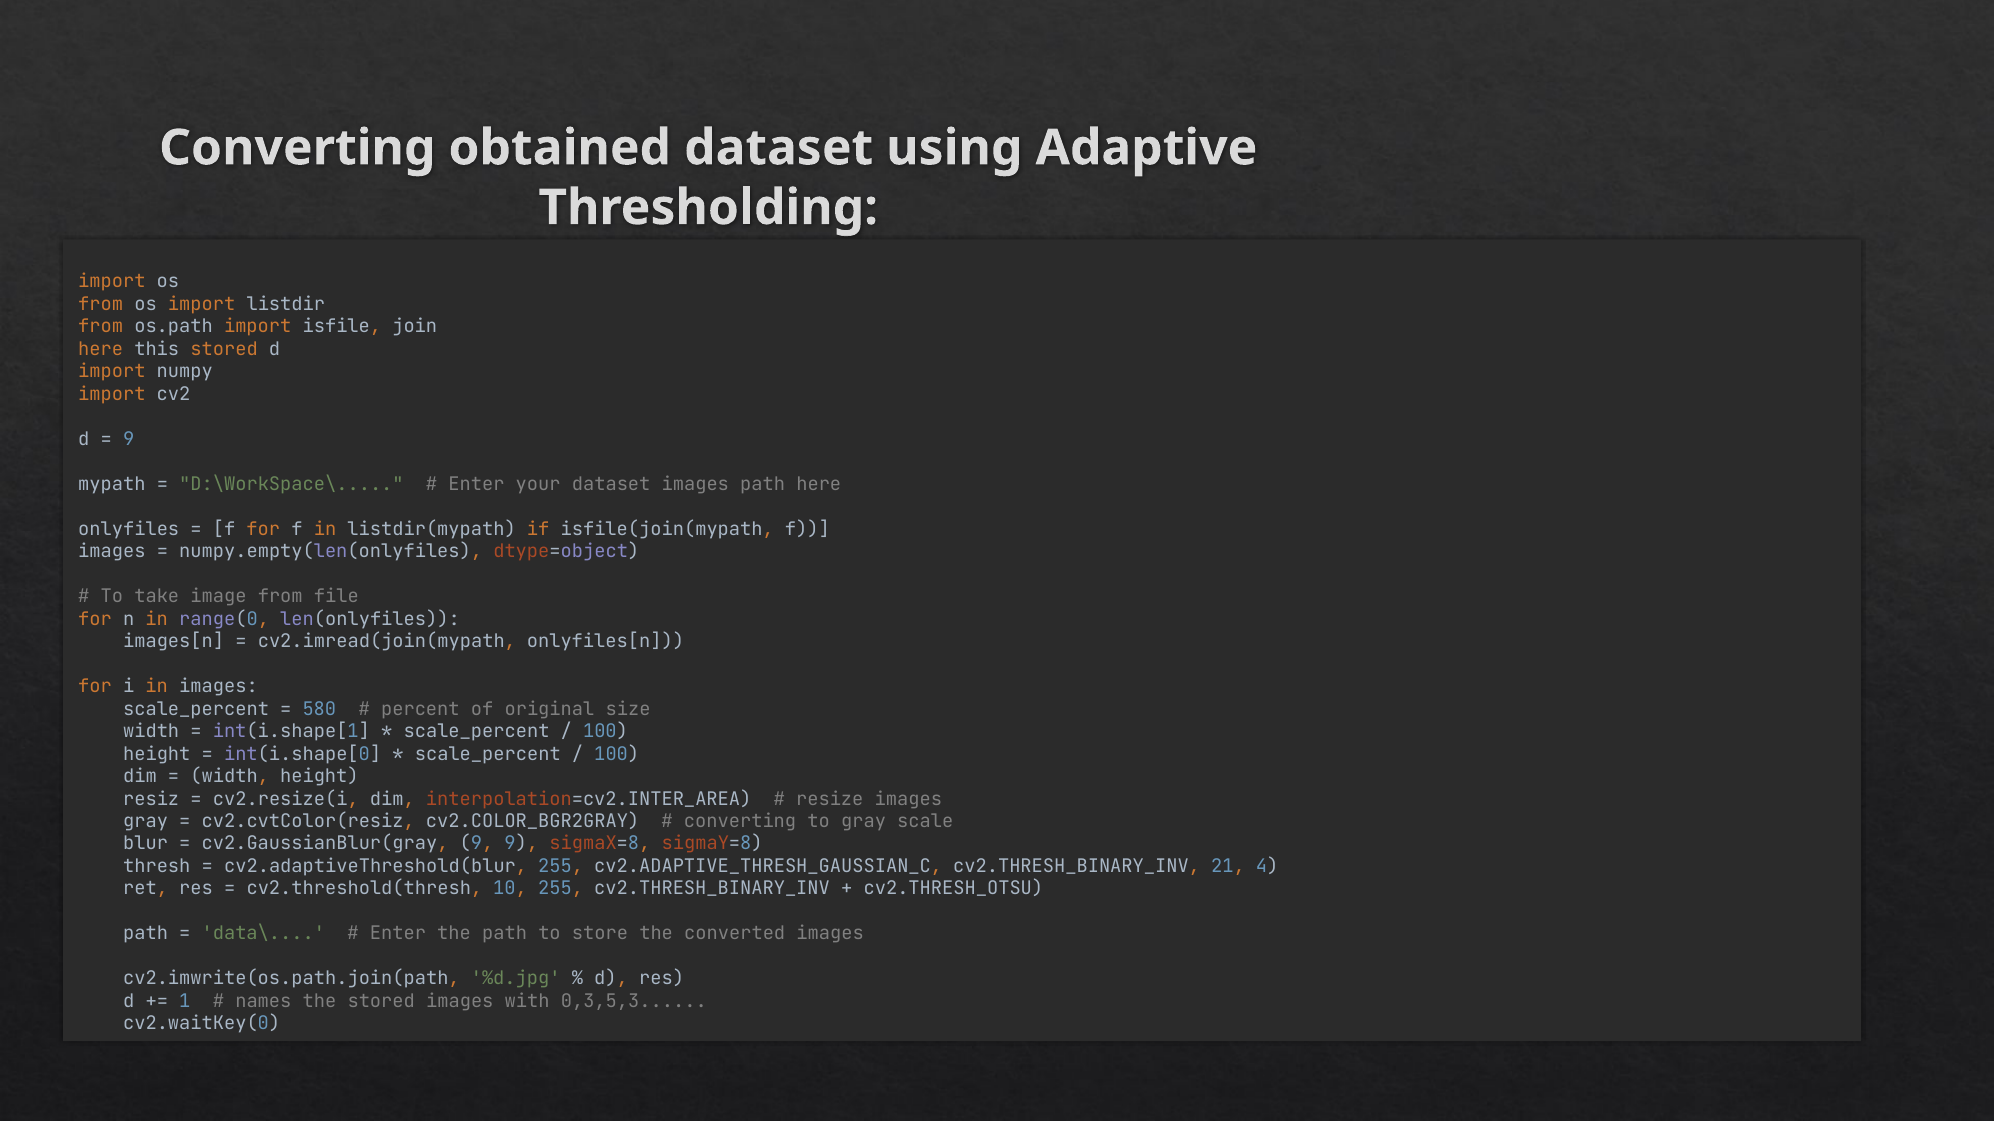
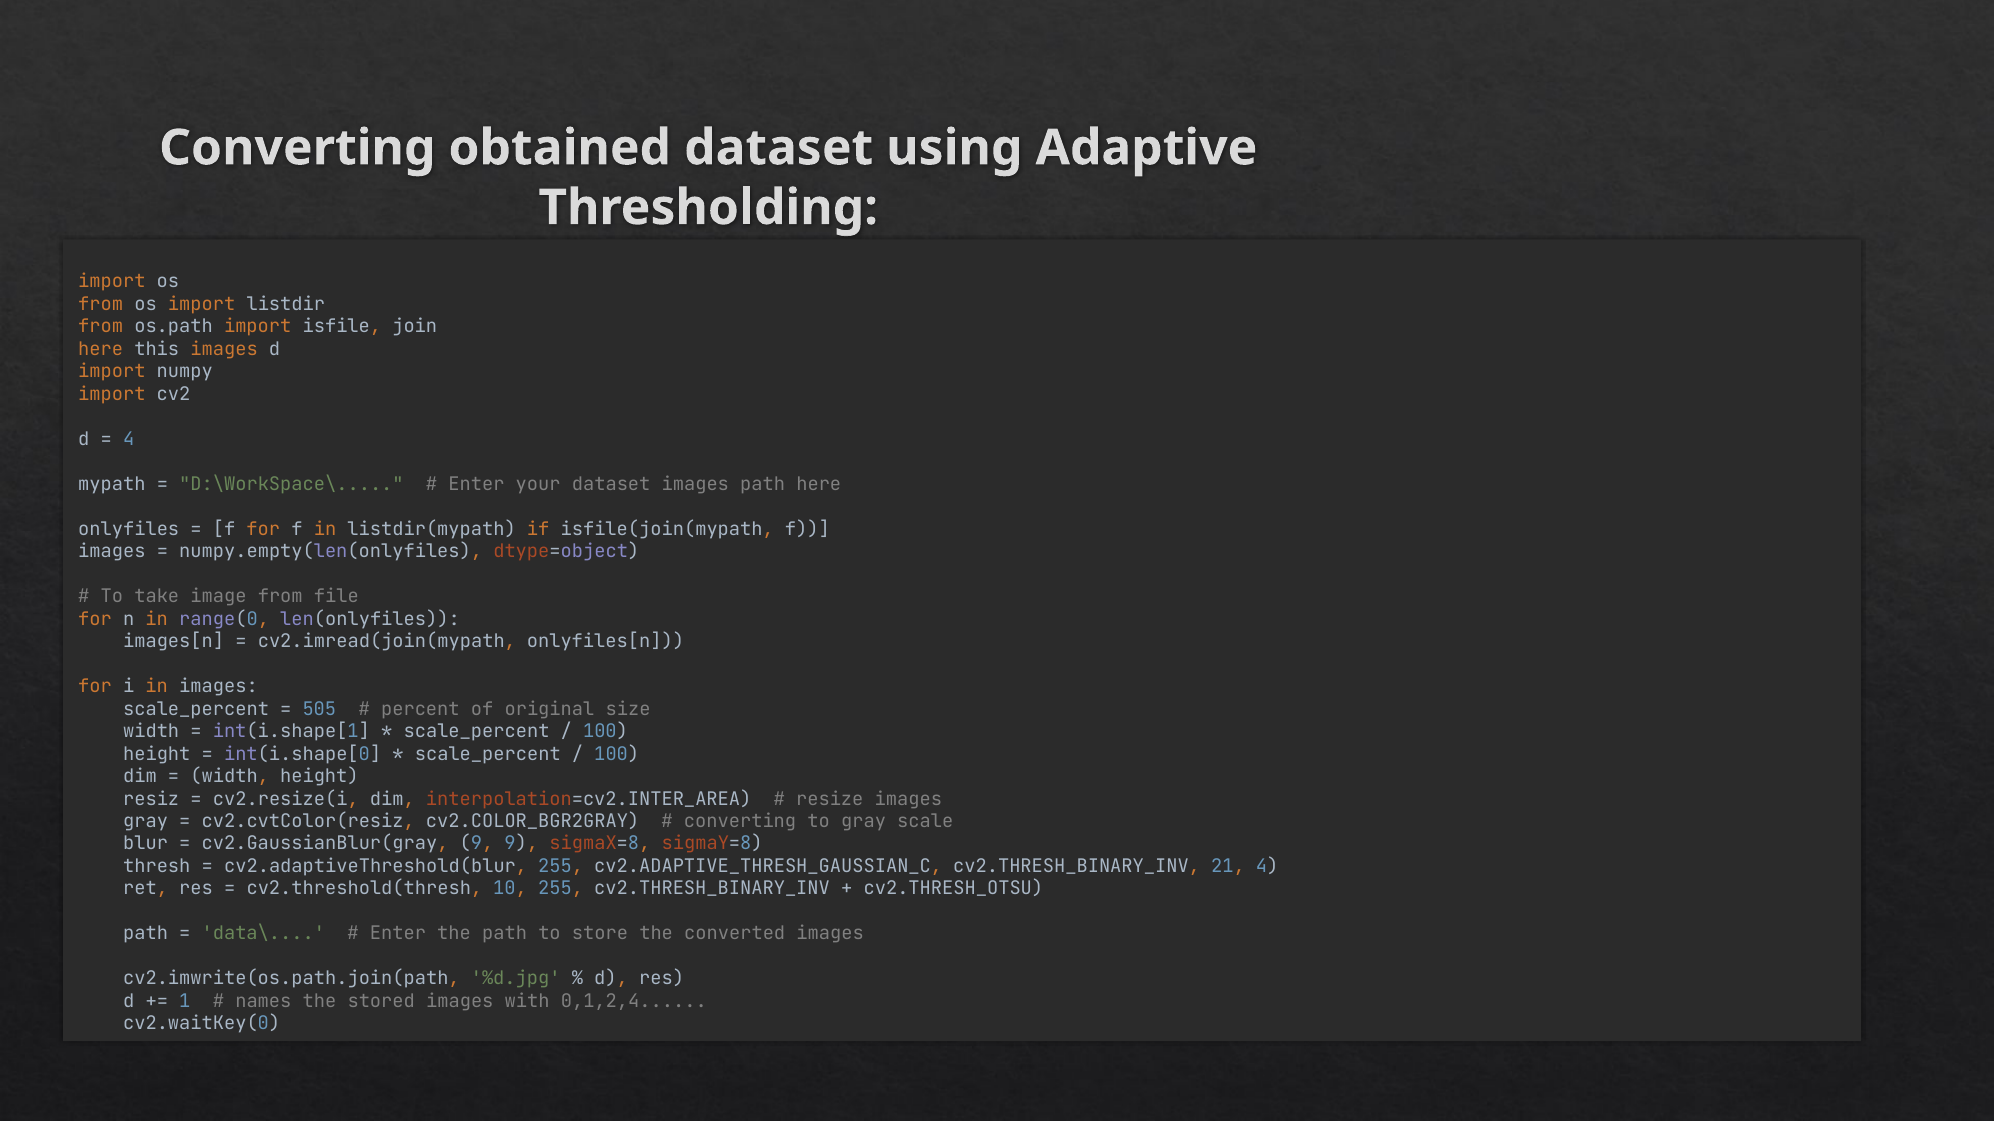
this stored: stored -> images
9 at (129, 439): 9 -> 4
580: 580 -> 505
0,3,5,3: 0,3,5,3 -> 0,1,2,4
